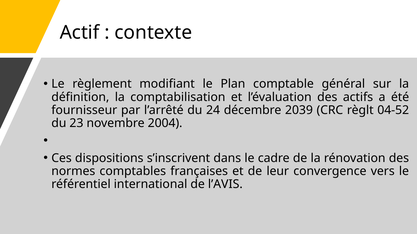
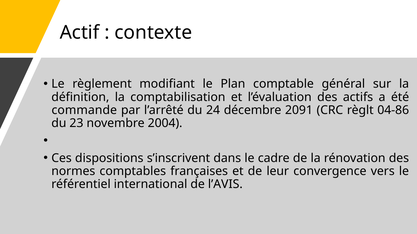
fournisseur: fournisseur -> commande
2039: 2039 -> 2091
04-52: 04-52 -> 04-86
